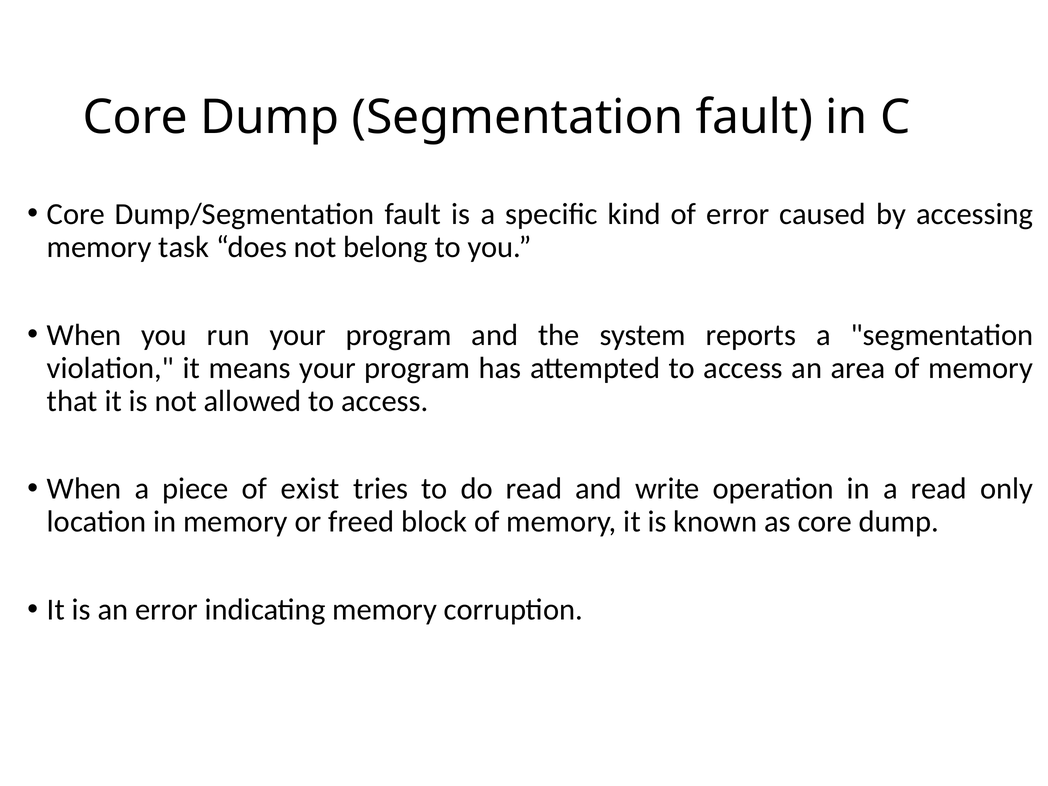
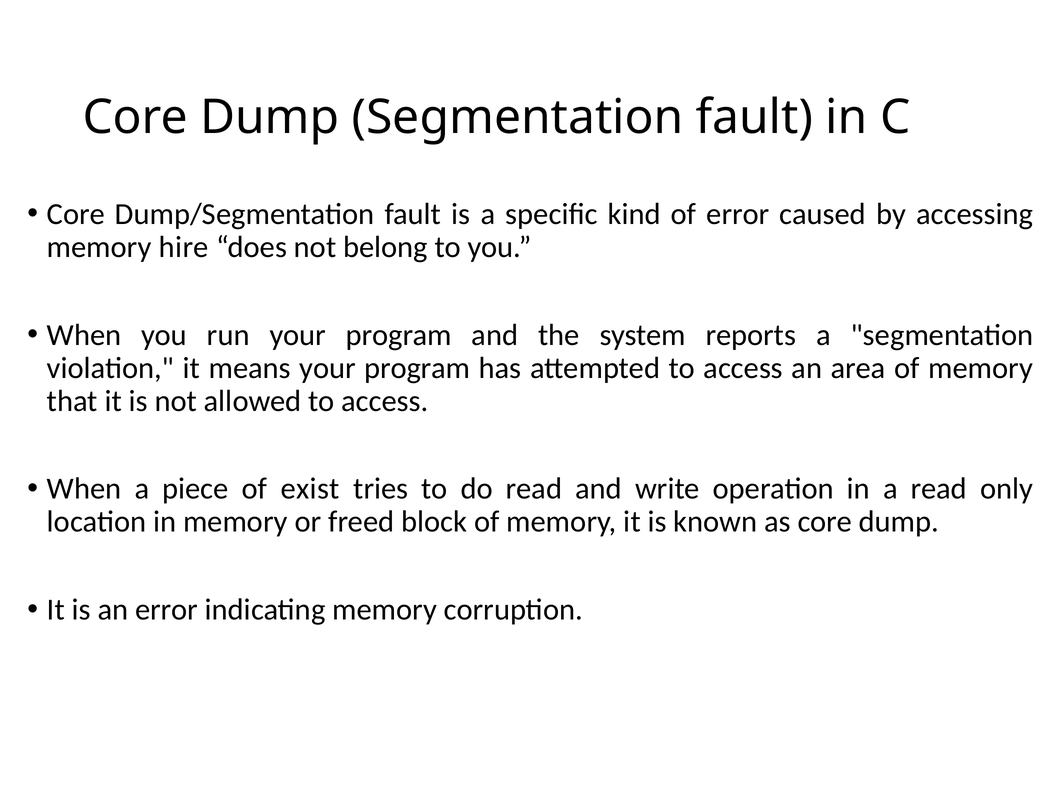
task: task -> hire
